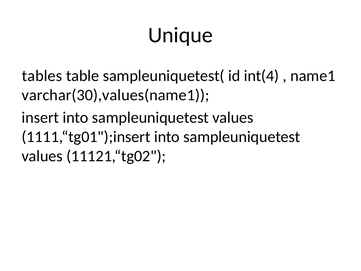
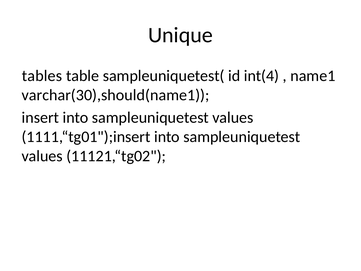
varchar(30),values(name1: varchar(30),values(name1 -> varchar(30),should(name1
